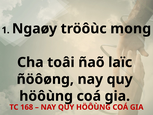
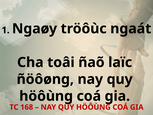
mong: mong -> ngaát
